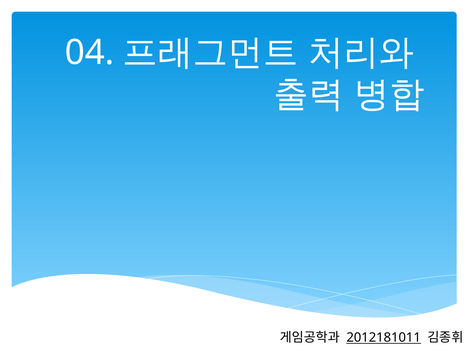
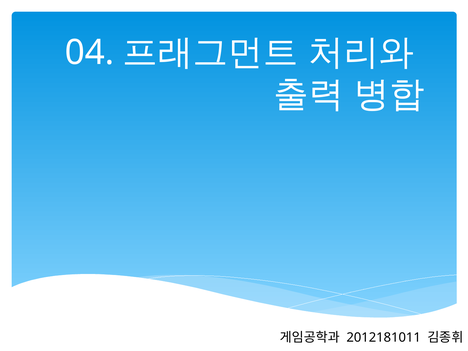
2012181011 underline: present -> none
